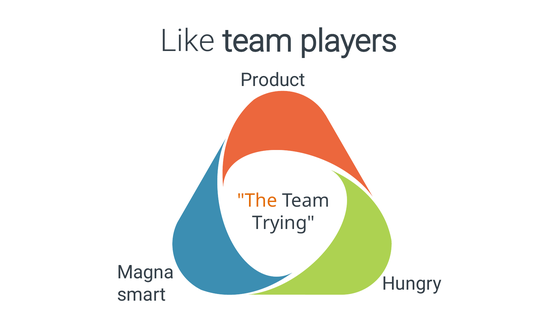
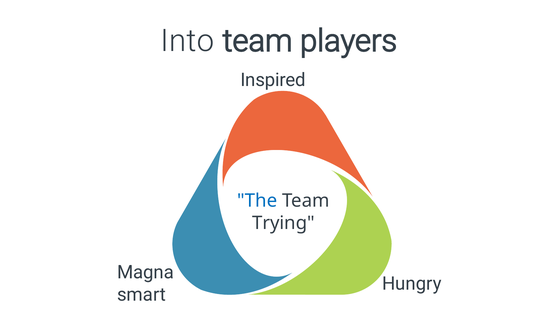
Like: Like -> Into
Product: Product -> Inspired
The colour: orange -> blue
